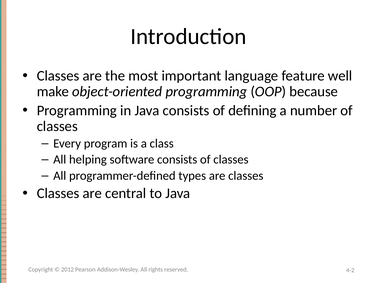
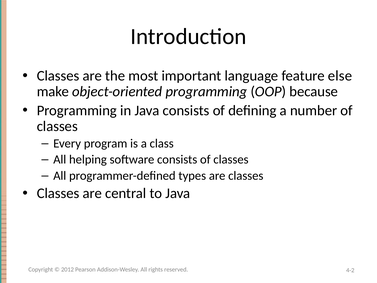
well: well -> else
